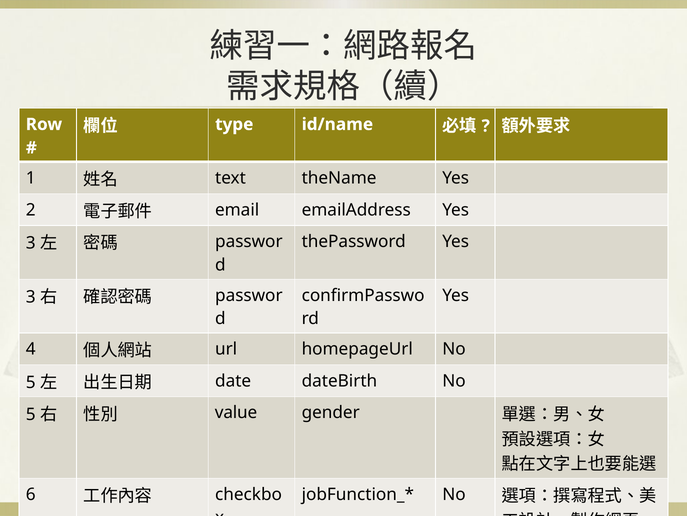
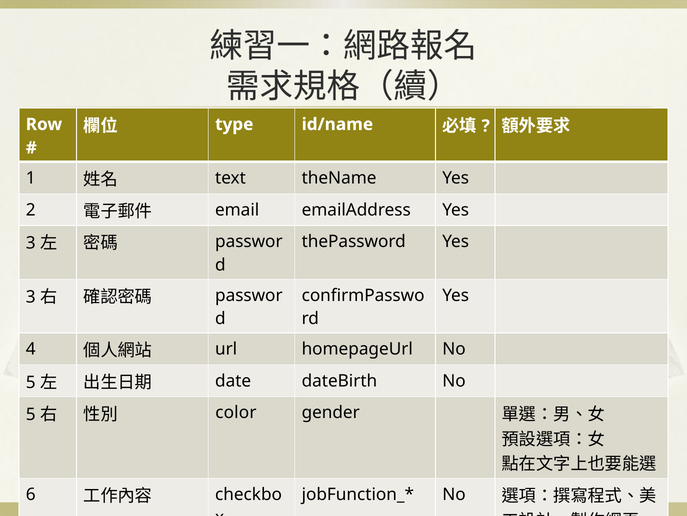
value: value -> color
